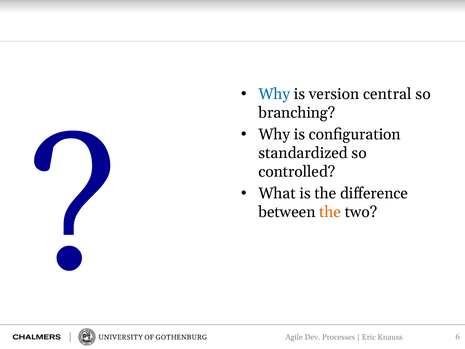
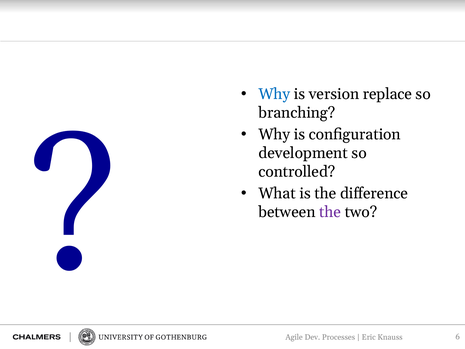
central: central -> replace
standardized: standardized -> development
the at (330, 212) colour: orange -> purple
